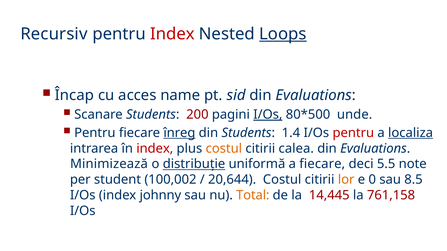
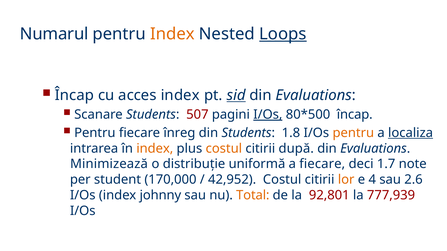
Recursiv: Recursiv -> Numarul
Index at (172, 34) colour: red -> orange
acces name: name -> index
sid underline: none -> present
200: 200 -> 507
unde at (355, 115): unde -> încap
înreg underline: present -> none
1.4: 1.4 -> 1.8
pentru at (353, 133) colour: red -> orange
index at (155, 149) colour: red -> orange
calea: calea -> după
distribuţie underline: present -> none
5.5: 5.5 -> 1.7
100,002: 100,002 -> 170,000
20,644: 20,644 -> 42,952
0: 0 -> 4
8.5: 8.5 -> 2.6
14,445: 14,445 -> 92,801
761,158: 761,158 -> 777,939
